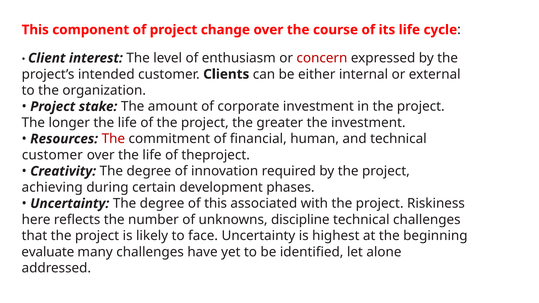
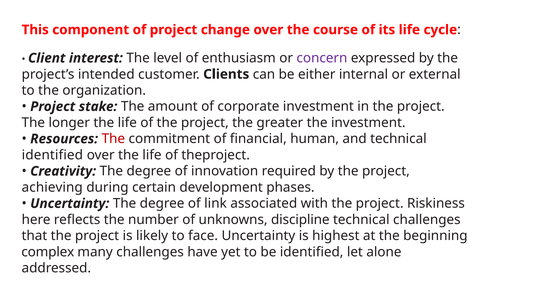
concern colour: red -> purple
customer at (52, 155): customer -> identified
of this: this -> link
evaluate: evaluate -> complex
